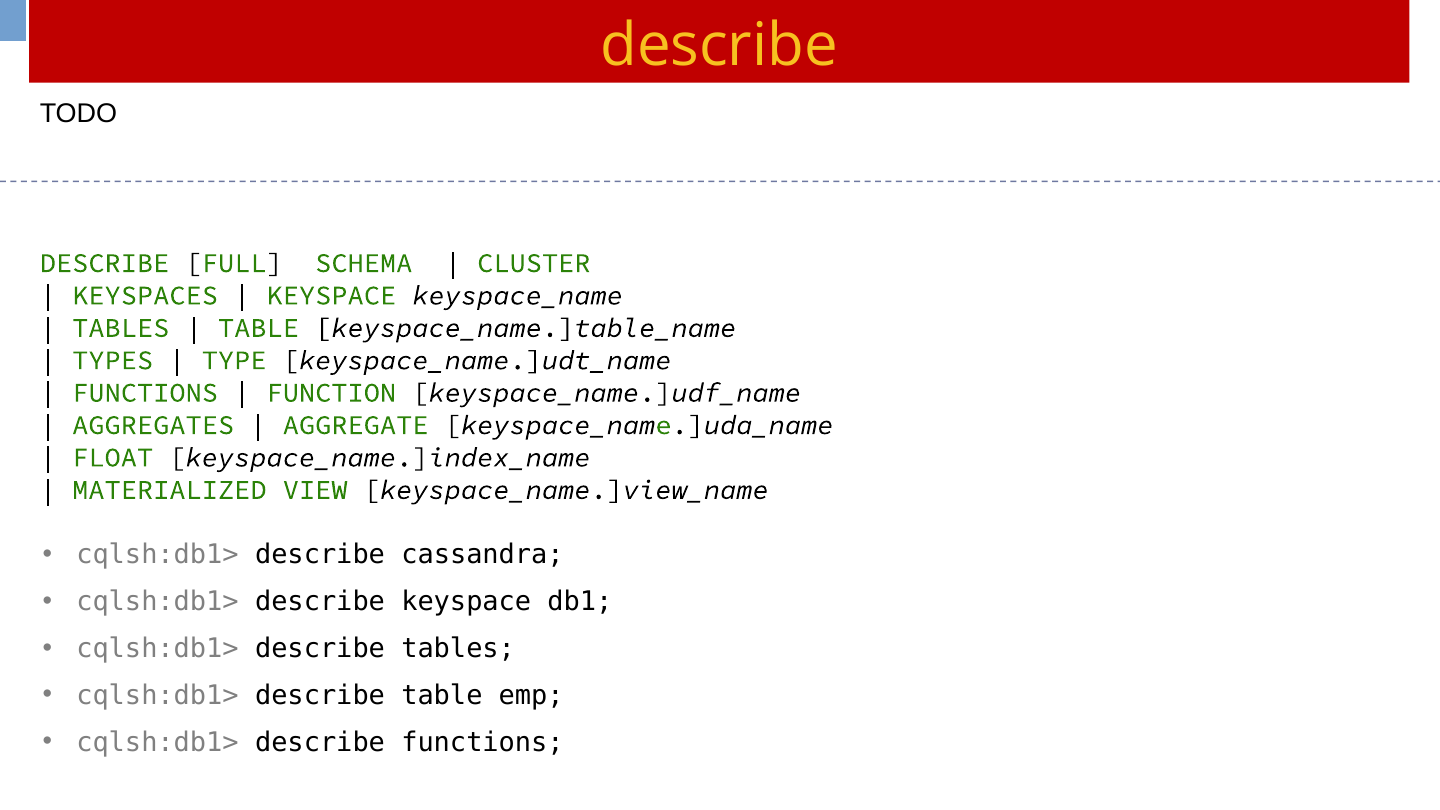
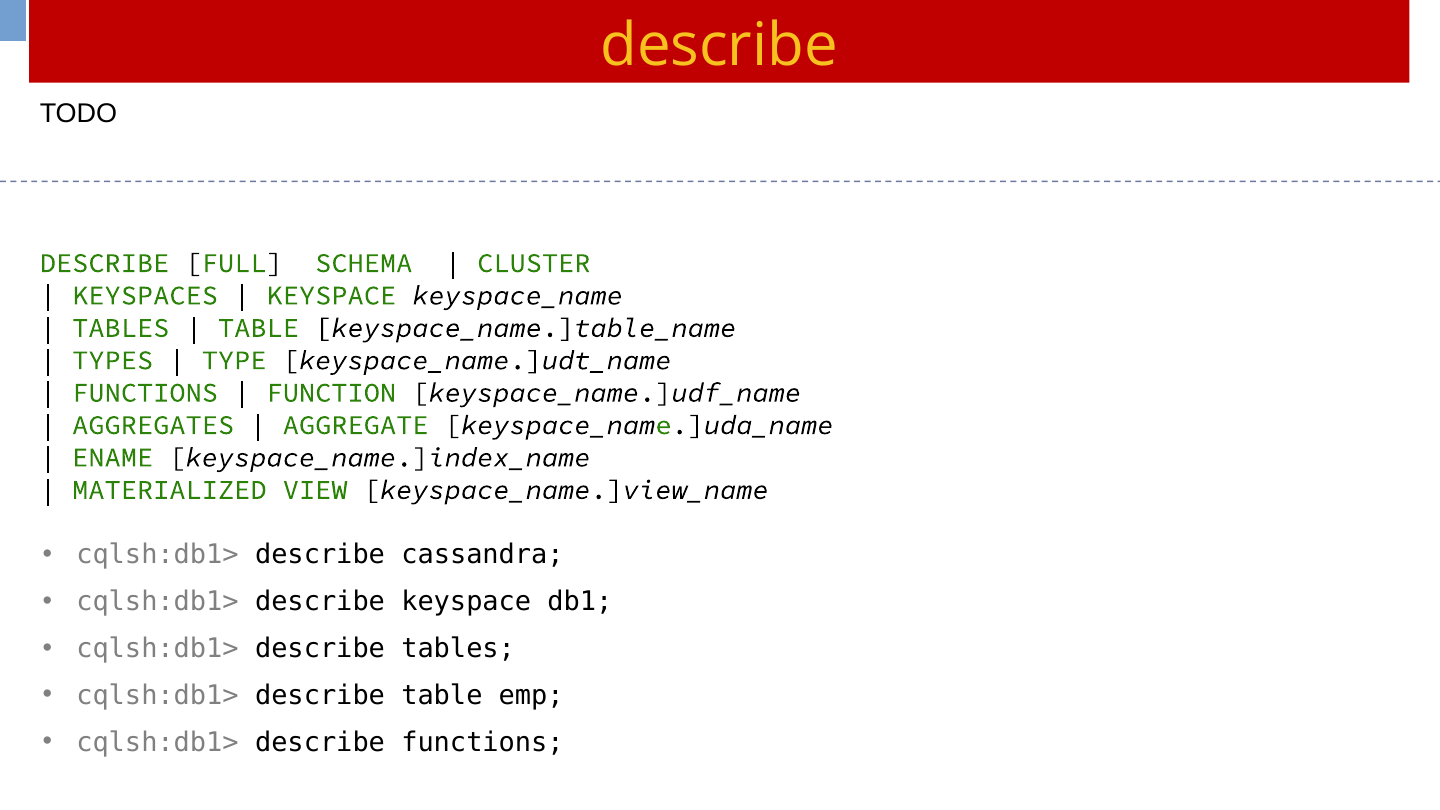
FLOAT: FLOAT -> ENAME
